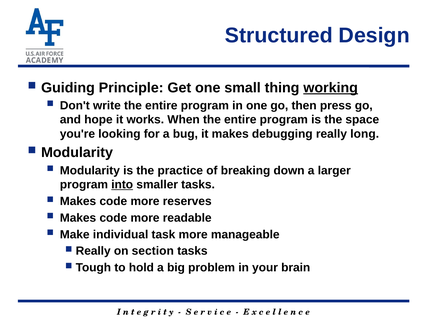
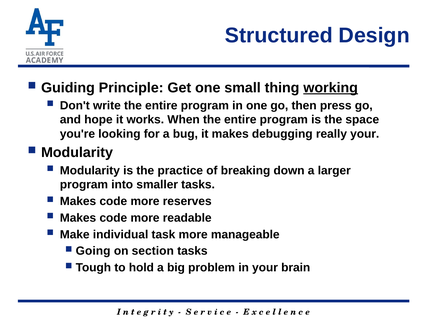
really long: long -> your
into underline: present -> none
Really at (93, 251): Really -> Going
